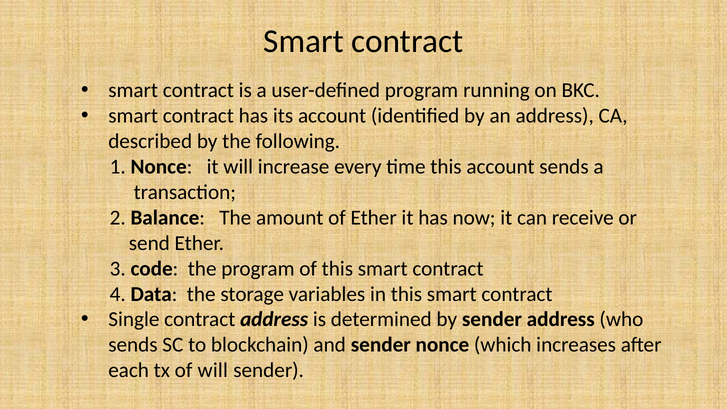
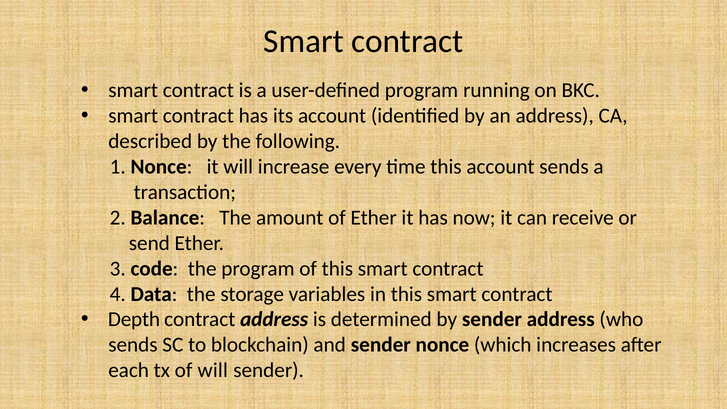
Single: Single -> Depth
